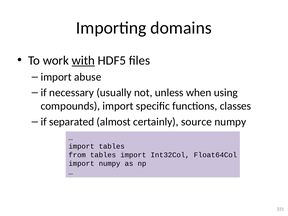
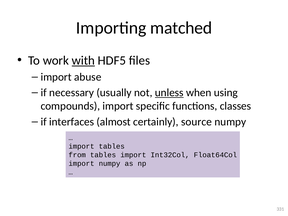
domains: domains -> matched
unless underline: none -> present
separated: separated -> interfaces
